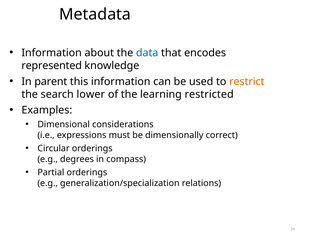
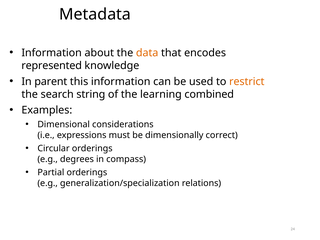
data colour: blue -> orange
lower: lower -> string
restricted: restricted -> combined
